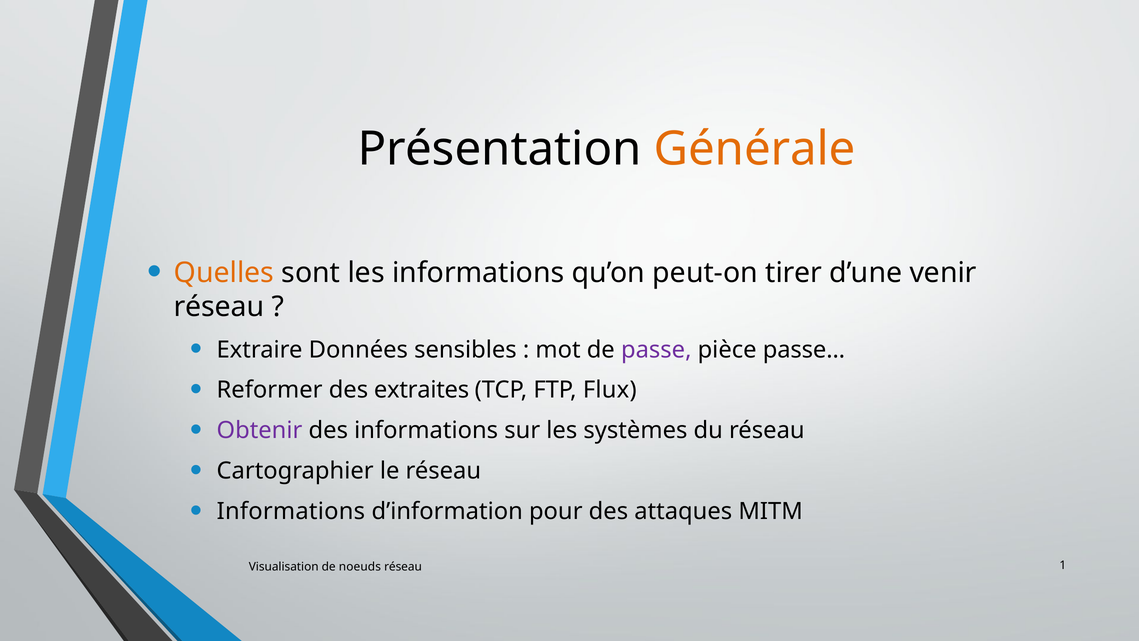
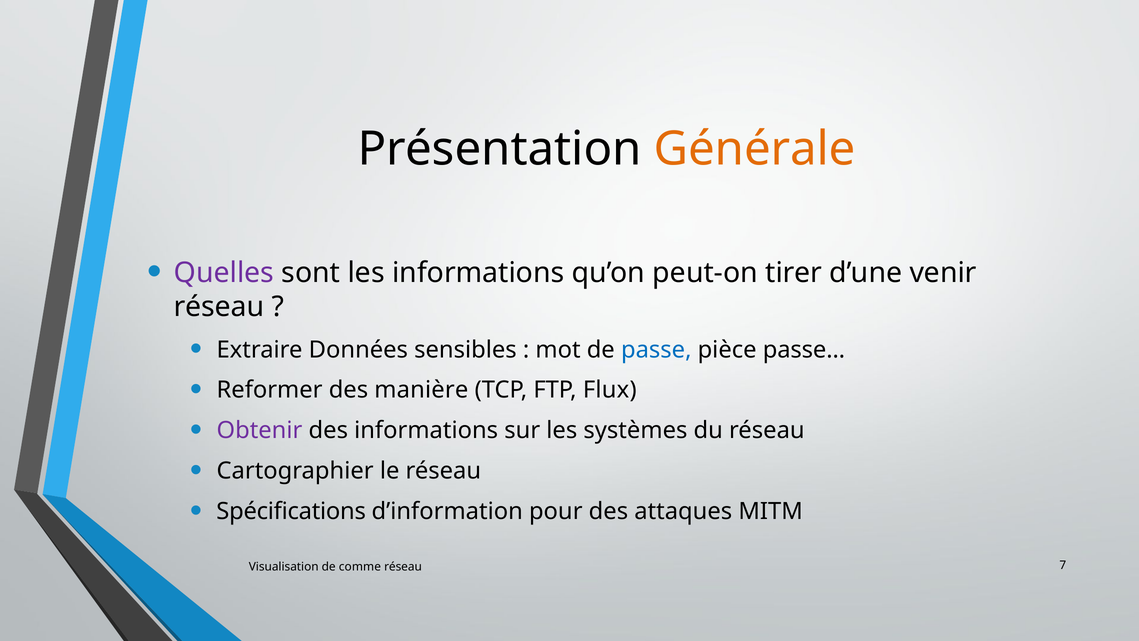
Quelles colour: orange -> purple
passe colour: purple -> blue
extraites: extraites -> manière
Informations at (291, 511): Informations -> Spécifications
noeuds: noeuds -> comme
1: 1 -> 7
